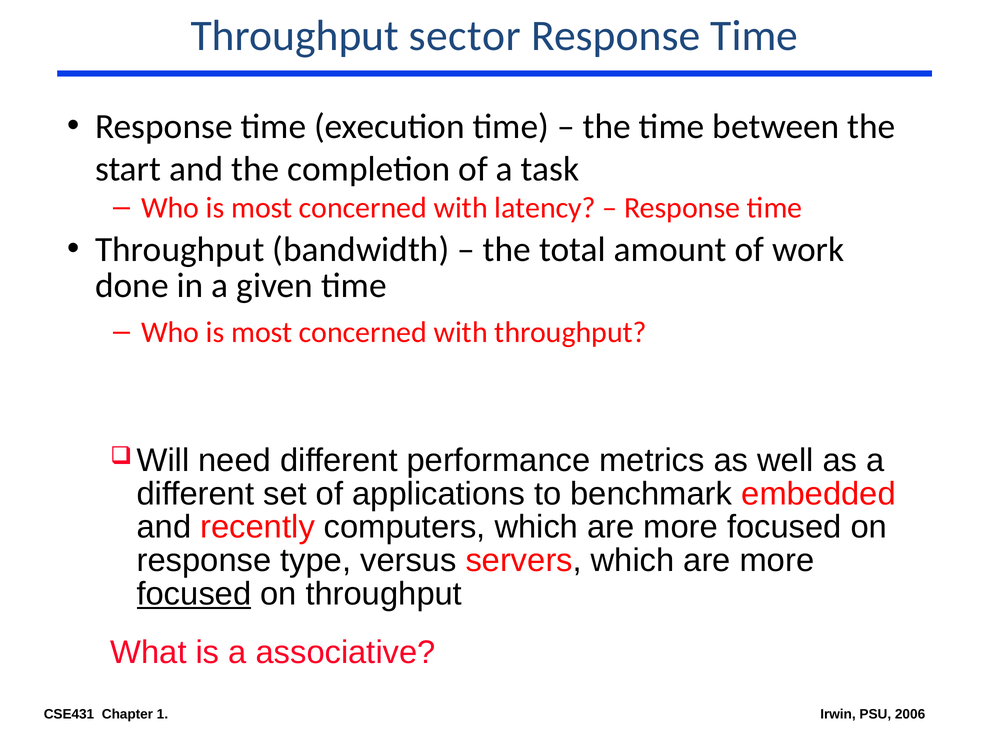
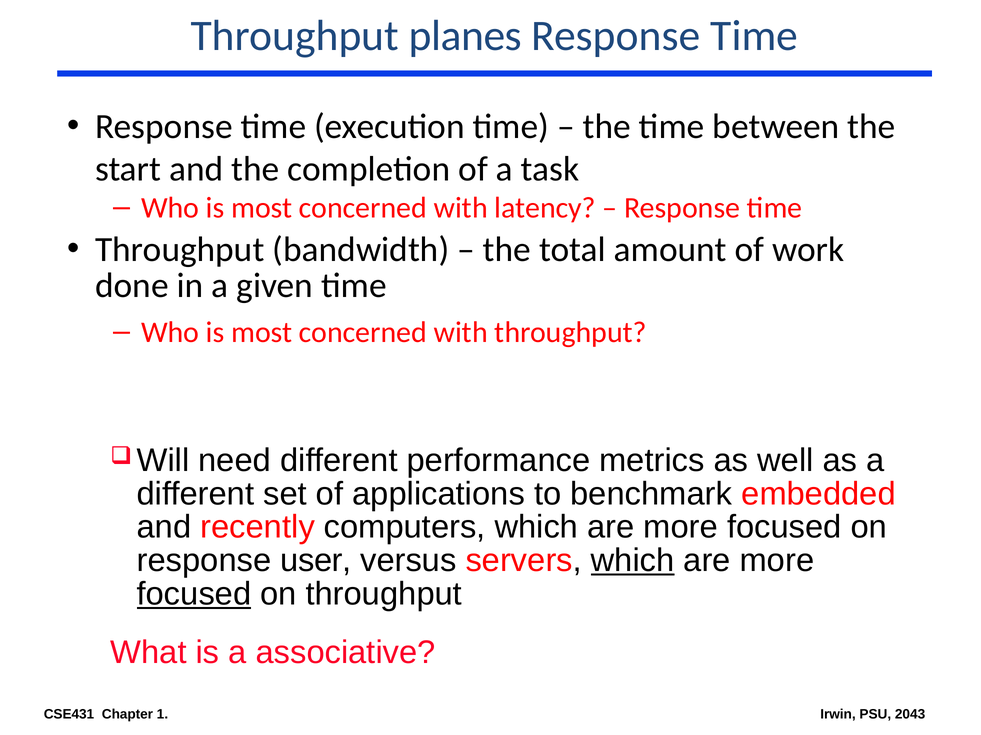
sector: sector -> planes
type: type -> user
which at (633, 561) underline: none -> present
2006: 2006 -> 2043
